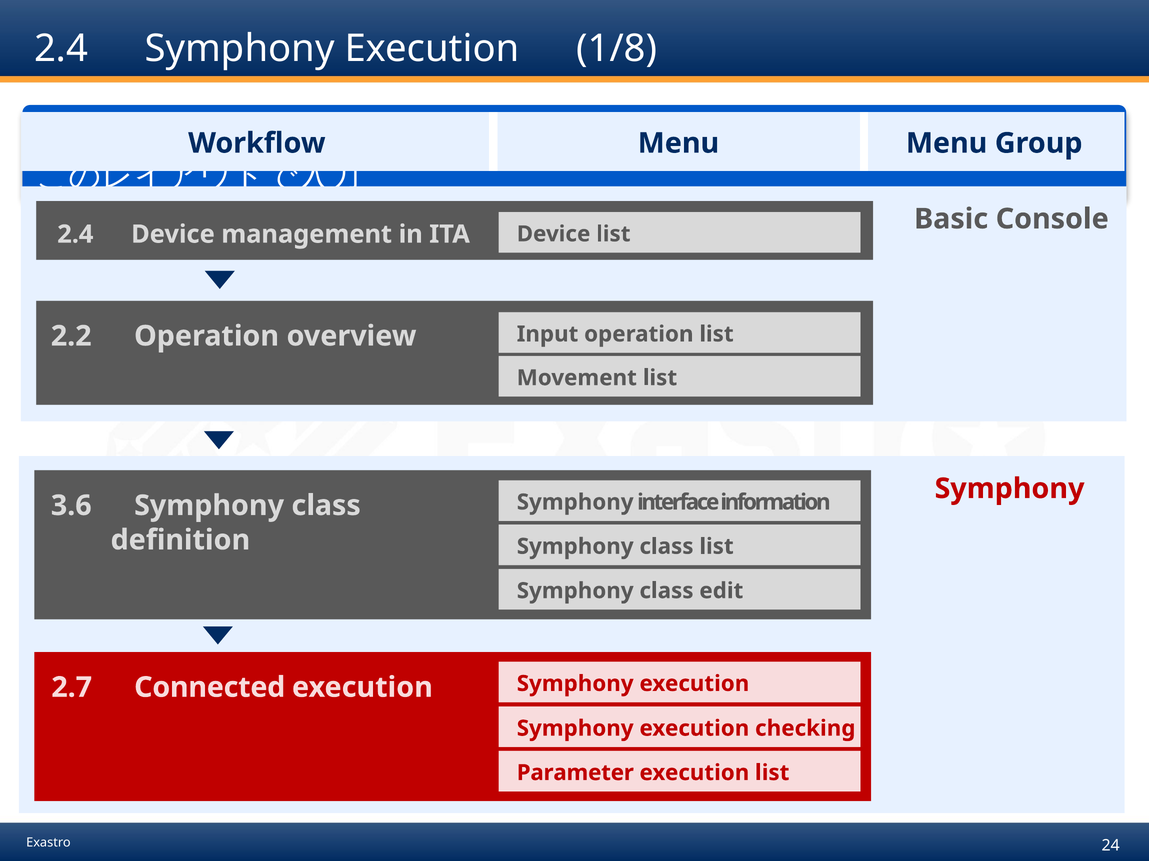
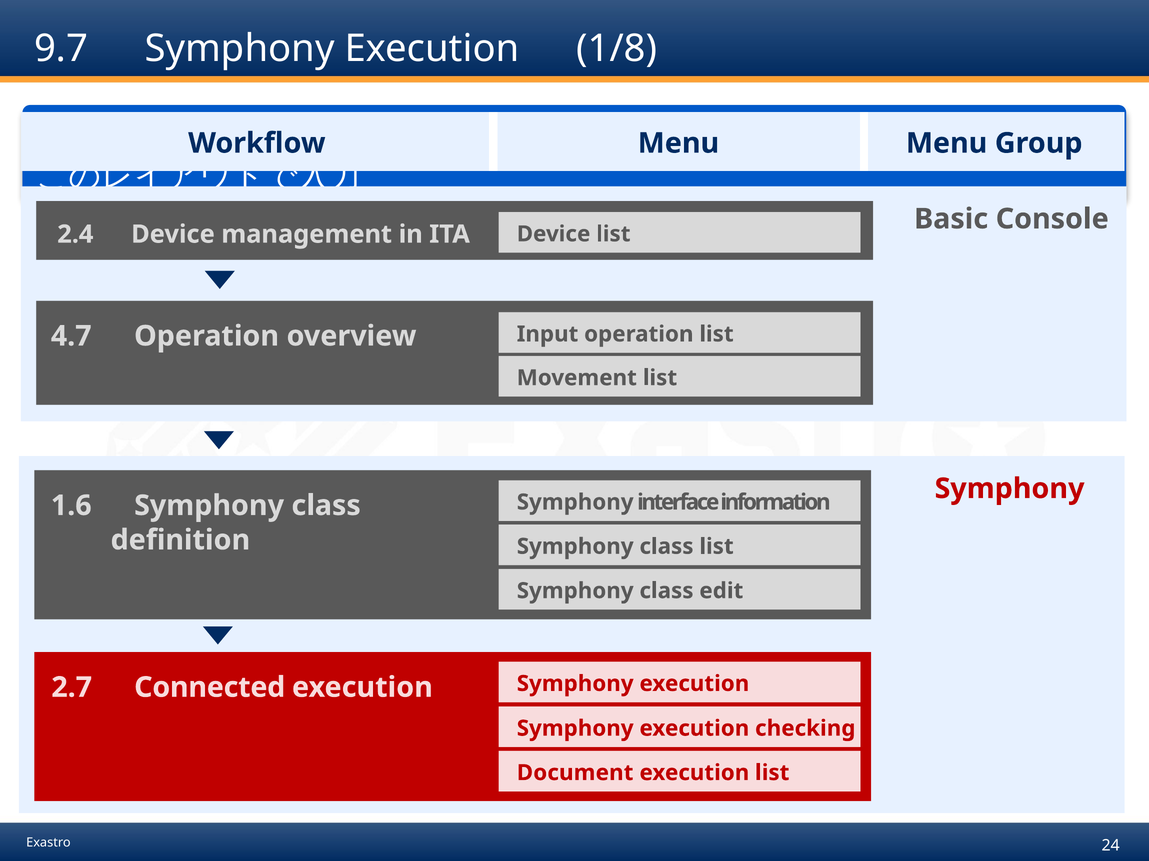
2.4 at (61, 49): 2.4 -> 9.7
2.2: 2.2 -> 4.7
3.6: 3.6 -> 1.6
Parameter: Parameter -> Document
